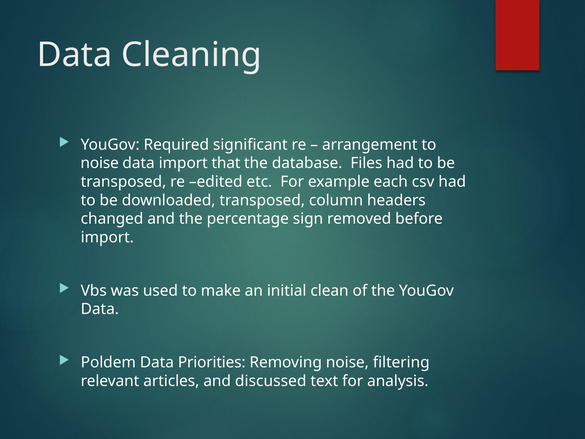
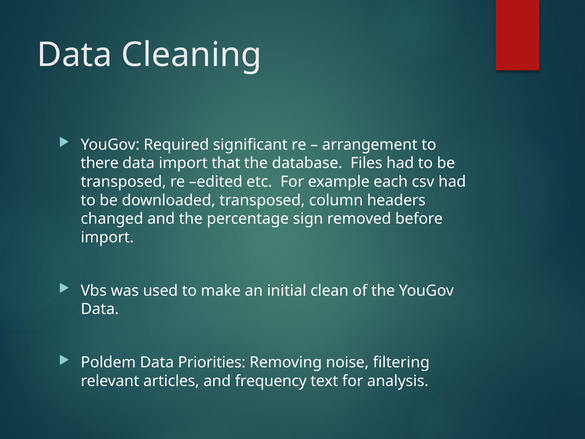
noise at (100, 163): noise -> there
discussed: discussed -> frequency
